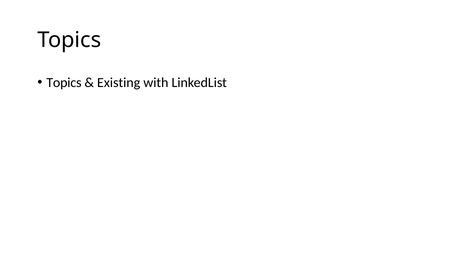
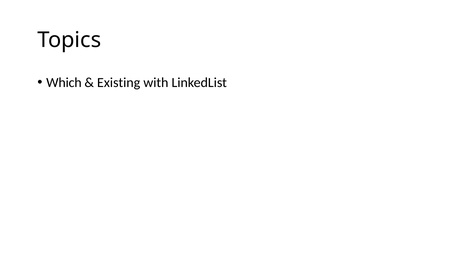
Topics at (64, 83): Topics -> Which
